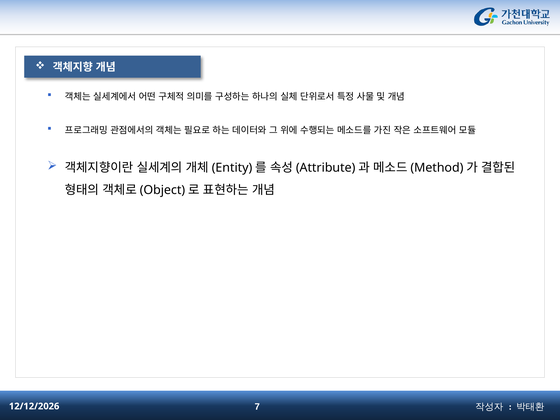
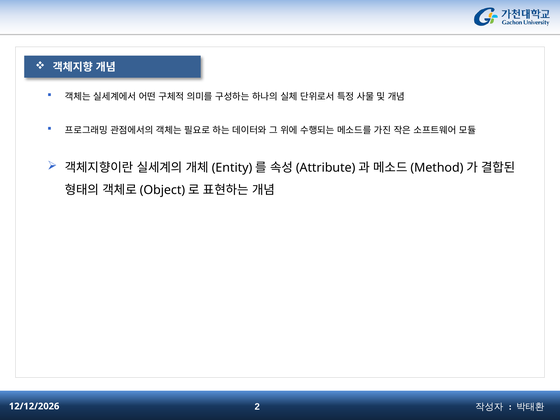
7: 7 -> 2
